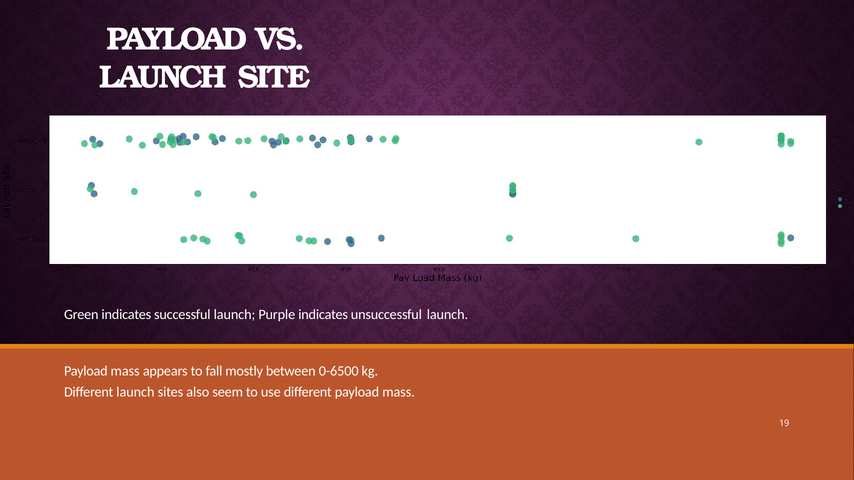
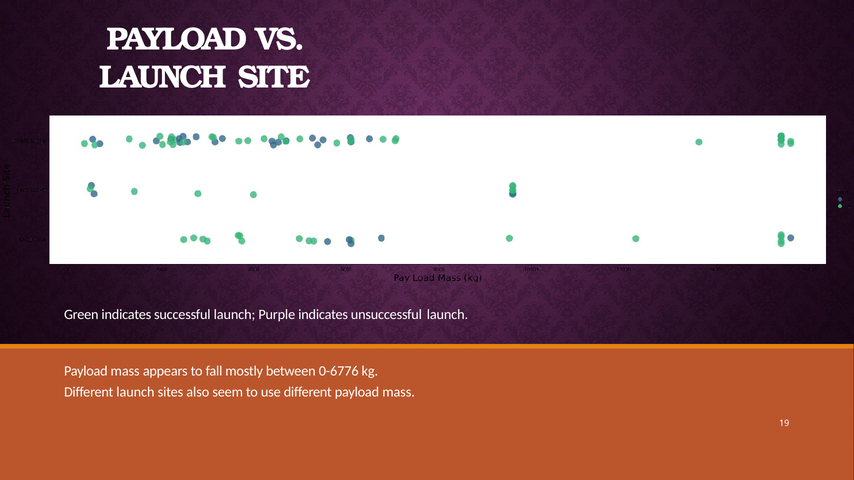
0-6500: 0-6500 -> 0-6776
